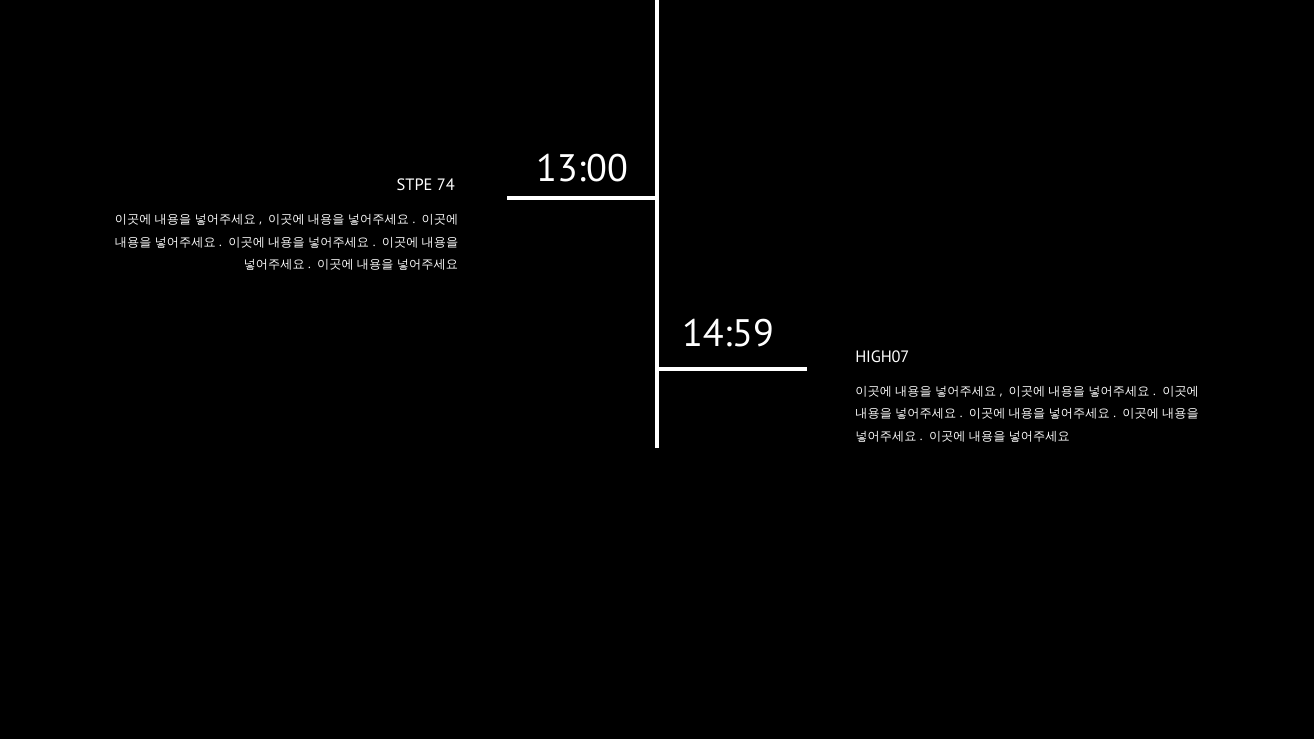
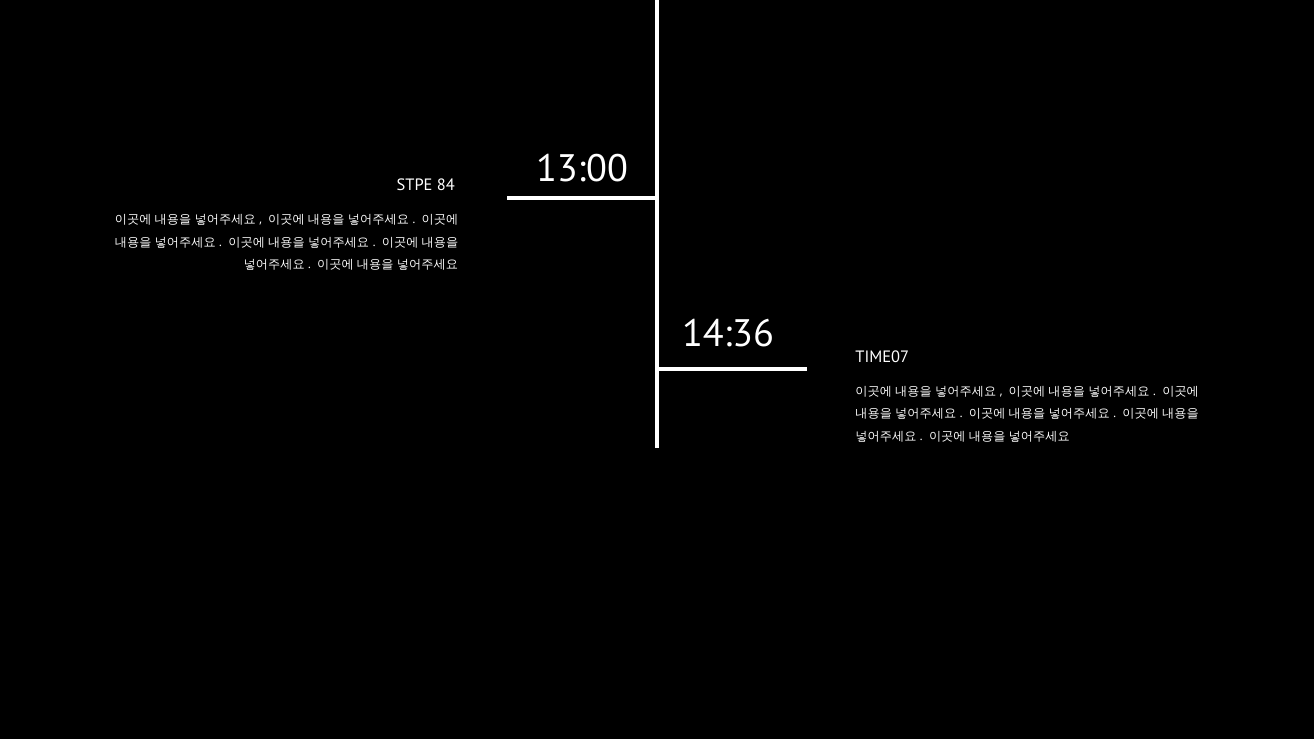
74: 74 -> 84
14:59: 14:59 -> 14:36
HIGH07: HIGH07 -> TIME07
